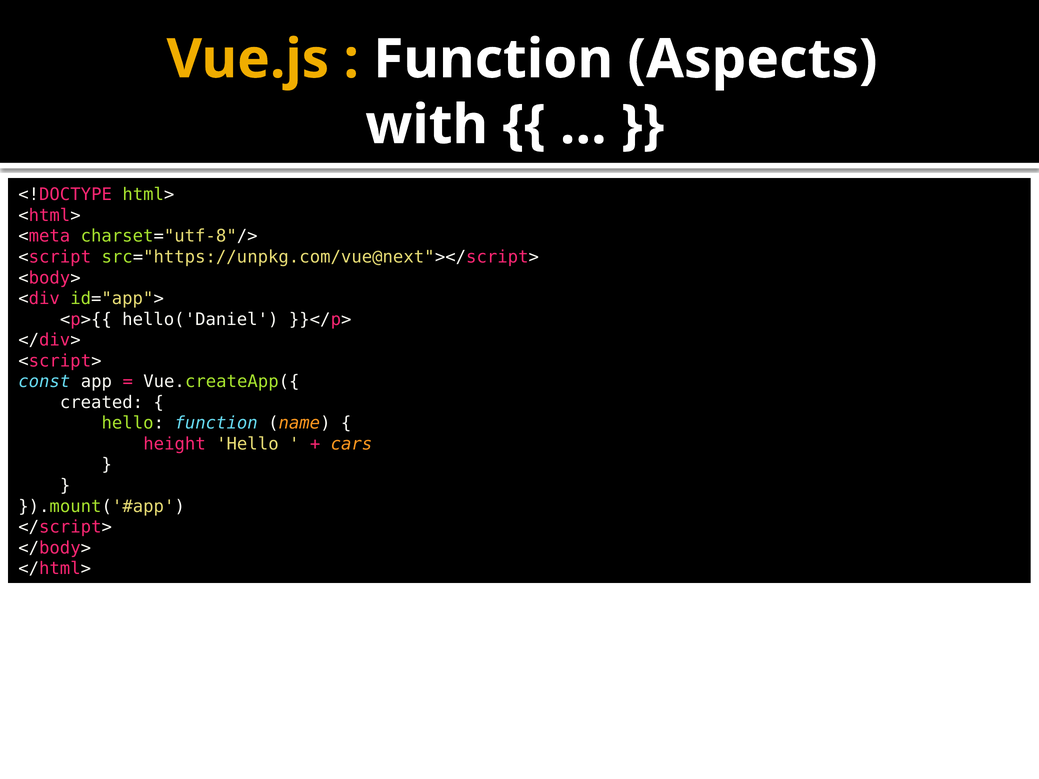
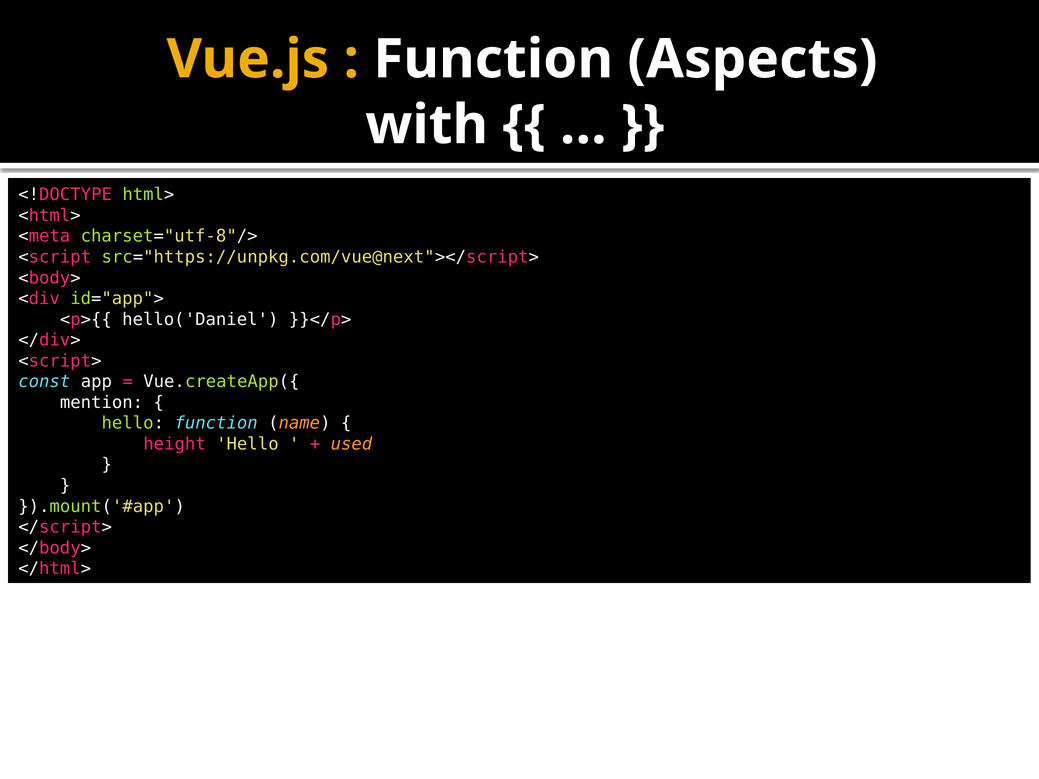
created: created -> mention
cars: cars -> used
